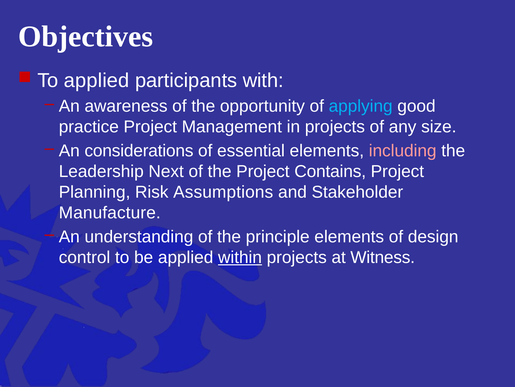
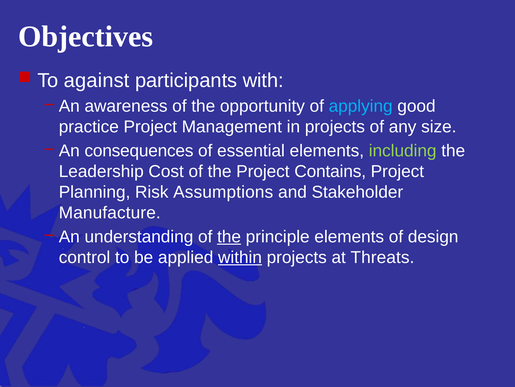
To applied: applied -> against
considerations: considerations -> consequences
including colour: pink -> light green
Next: Next -> Cost
the at (229, 236) underline: none -> present
Witness: Witness -> Threats
